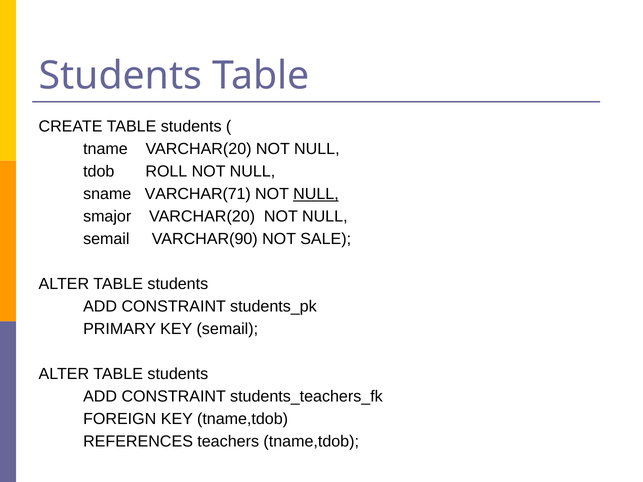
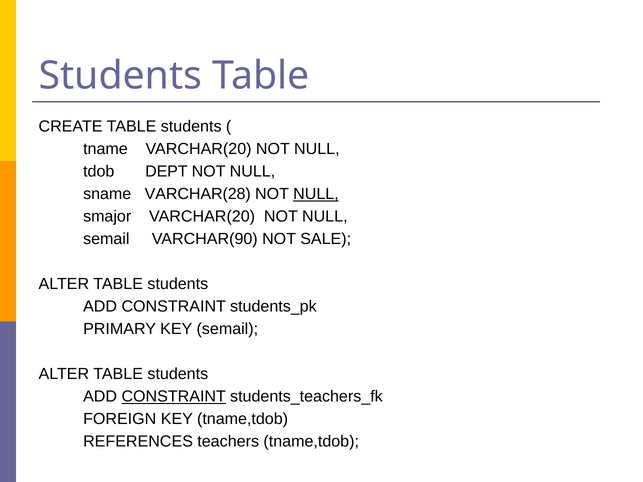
ROLL: ROLL -> DEPT
VARCHAR(71: VARCHAR(71 -> VARCHAR(28
CONSTRAINT at (174, 397) underline: none -> present
